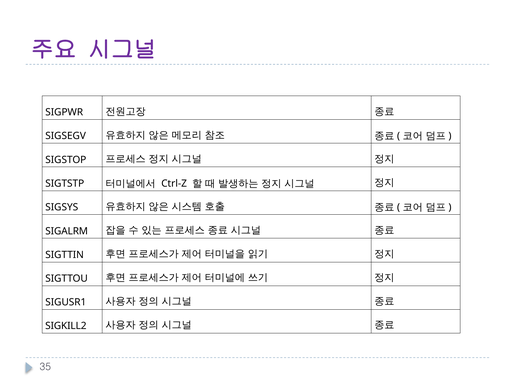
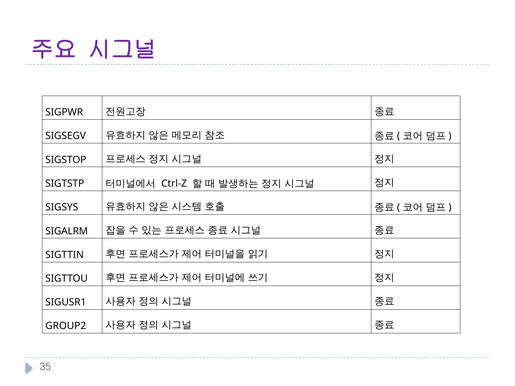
SIGKILL2: SIGKILL2 -> GROUP2
